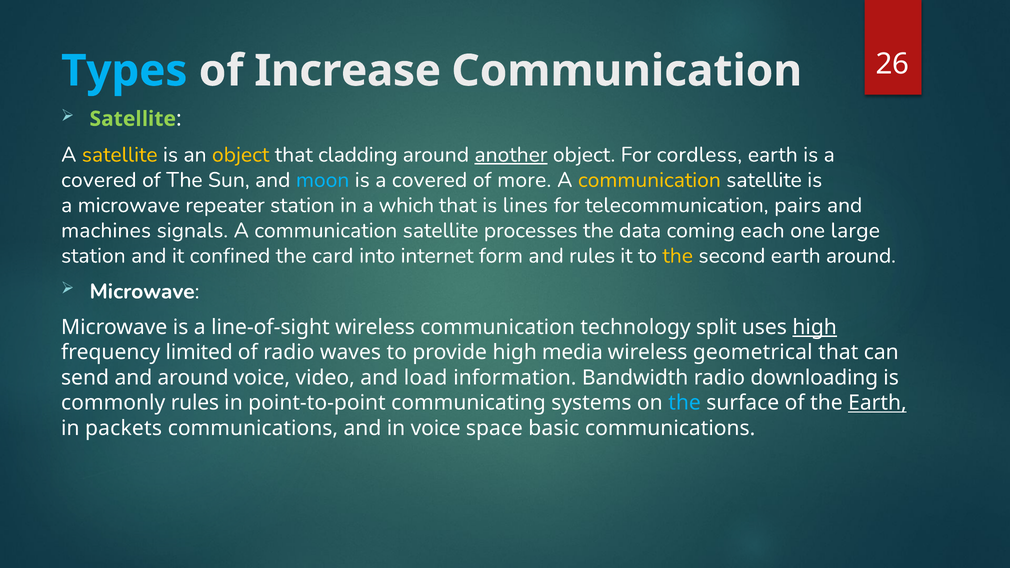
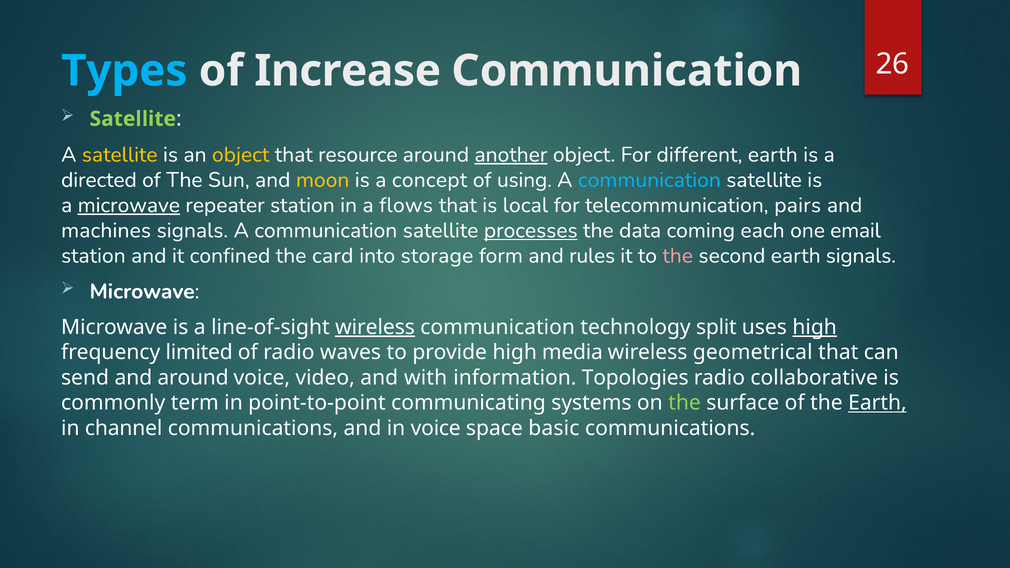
cladding: cladding -> resource
cordless: cordless -> different
covered at (99, 180): covered -> directed
moon colour: light blue -> yellow
covered at (430, 180): covered -> concept
more: more -> using
communication at (649, 180) colour: yellow -> light blue
microwave at (129, 205) underline: none -> present
which: which -> flows
lines: lines -> local
processes underline: none -> present
large: large -> email
internet: internet -> storage
the at (678, 256) colour: yellow -> pink
earth around: around -> signals
wireless at (375, 327) underline: none -> present
load: load -> with
Bandwidth: Bandwidth -> Topologies
downloading: downloading -> collaborative
commonly rules: rules -> term
the at (685, 403) colour: light blue -> light green
packets: packets -> channel
